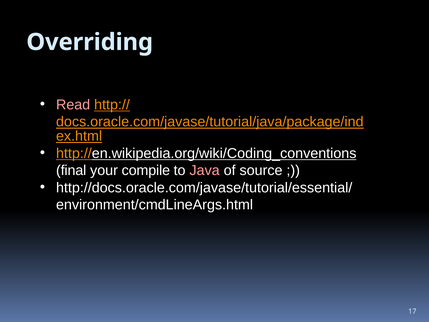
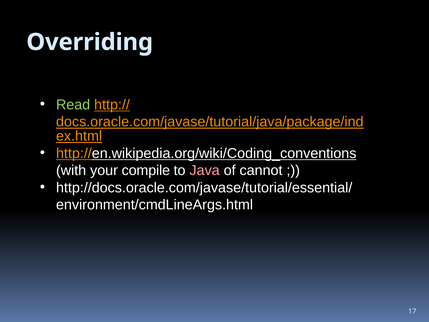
Read colour: pink -> light green
final: final -> with
source: source -> cannot
